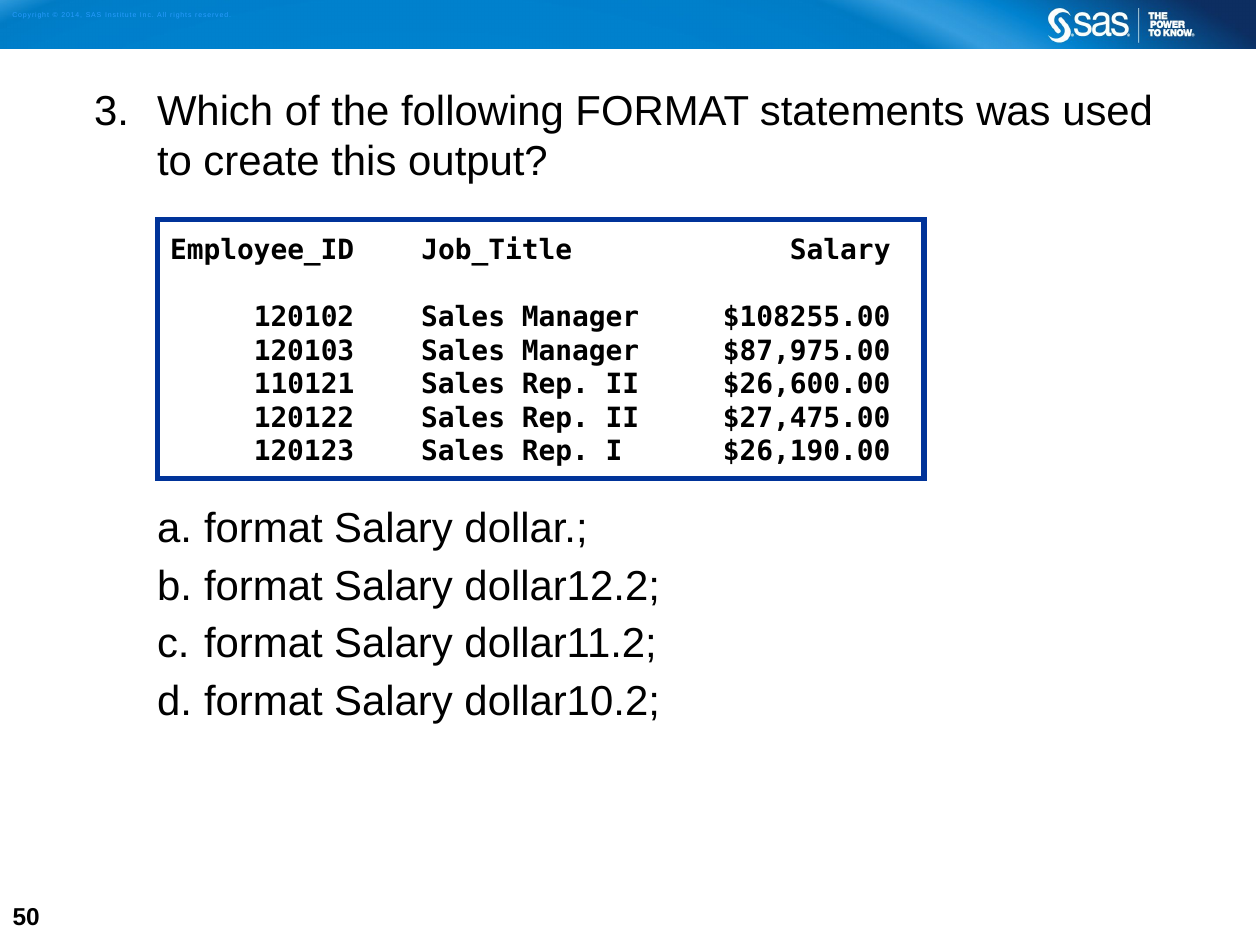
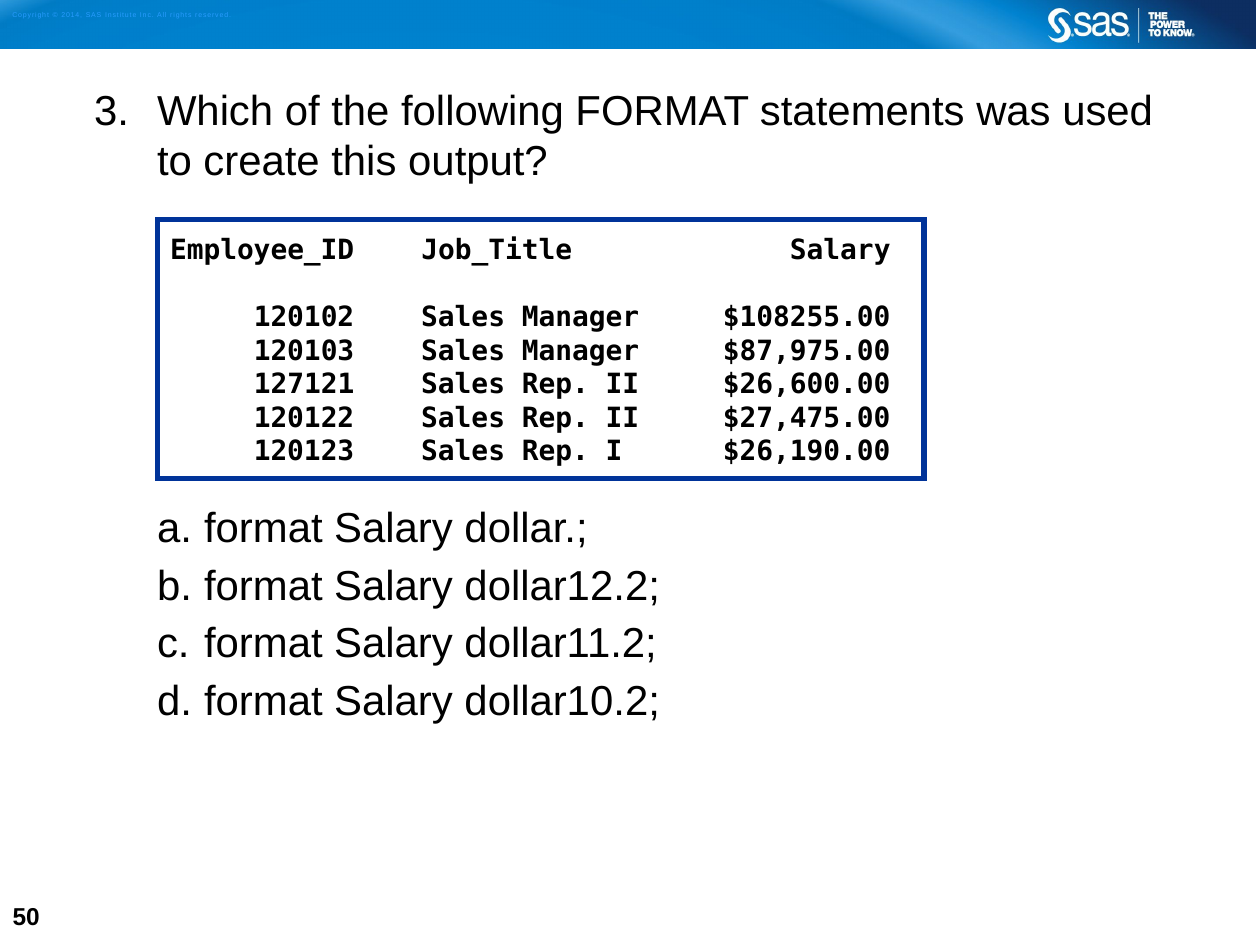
110121: 110121 -> 127121
